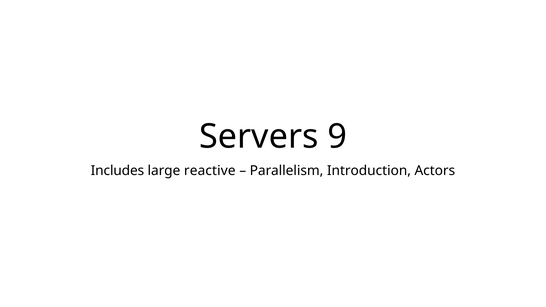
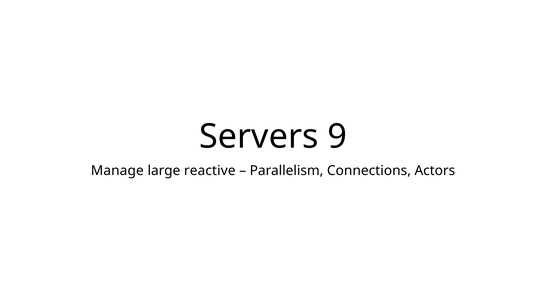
Includes: Includes -> Manage
Introduction: Introduction -> Connections
